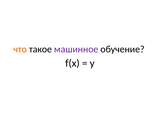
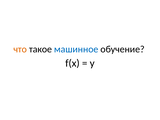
машинное colour: purple -> blue
